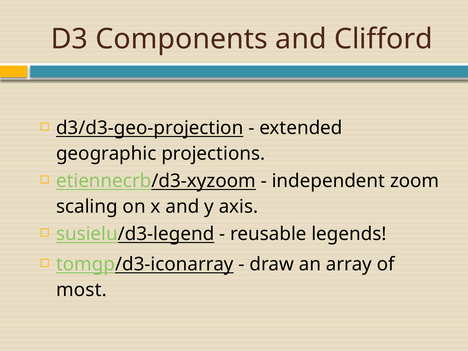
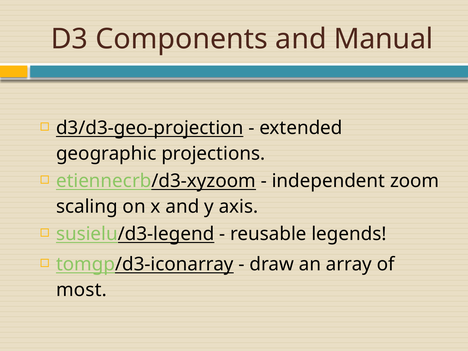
Clifford: Clifford -> Manual
